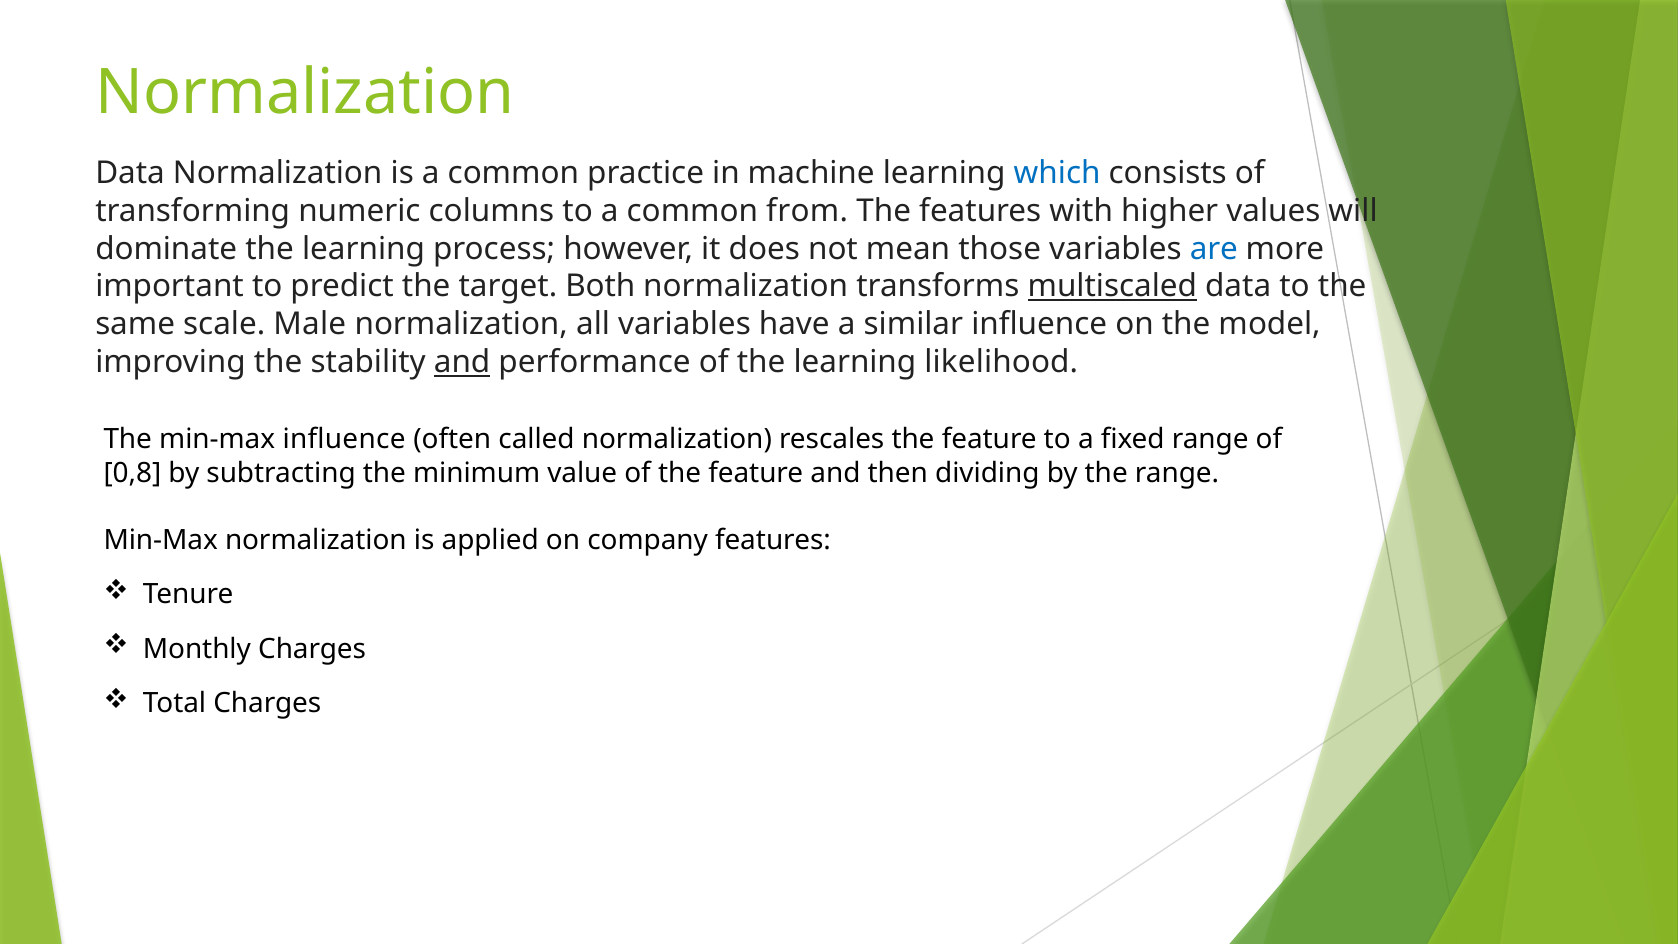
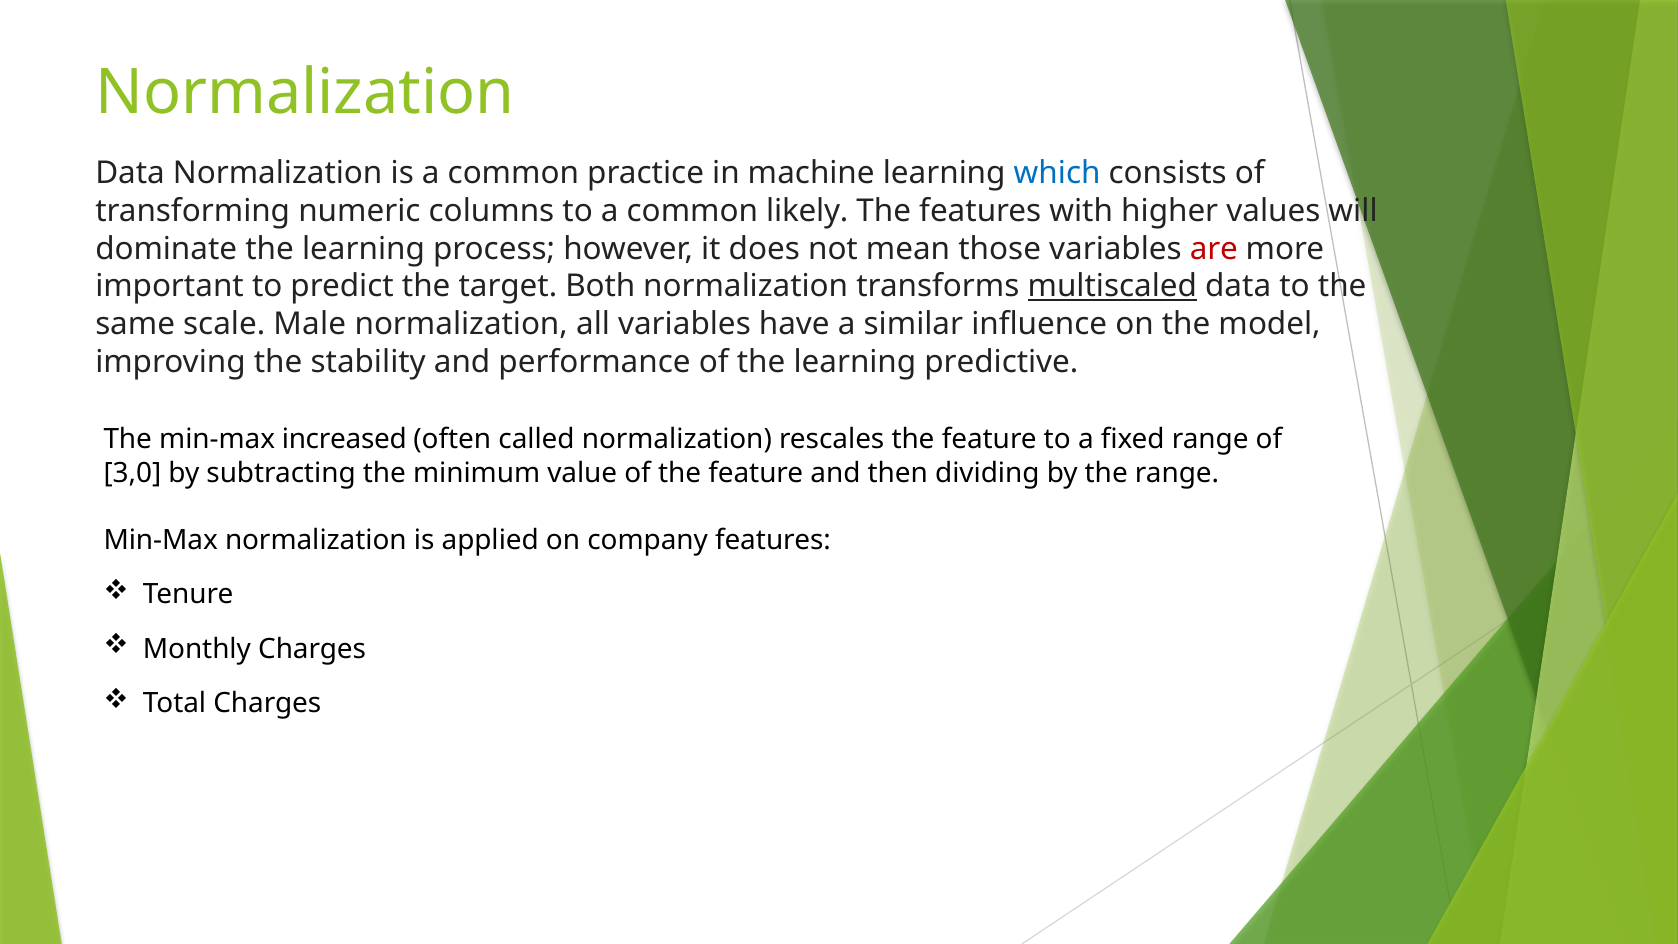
from: from -> likely
are colour: blue -> red
and at (462, 362) underline: present -> none
likelihood: likelihood -> predictive
min-max influence: influence -> increased
0,8: 0,8 -> 3,0
